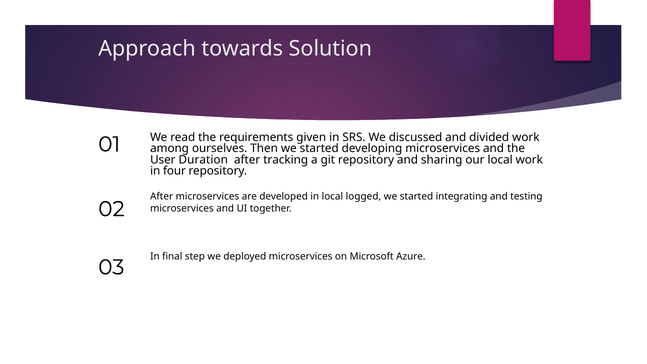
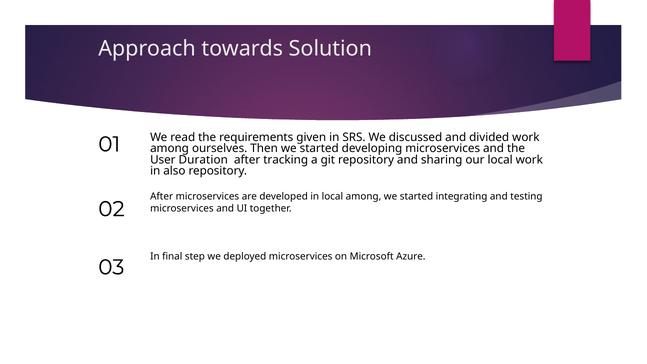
four: four -> also
local logged: logged -> among
